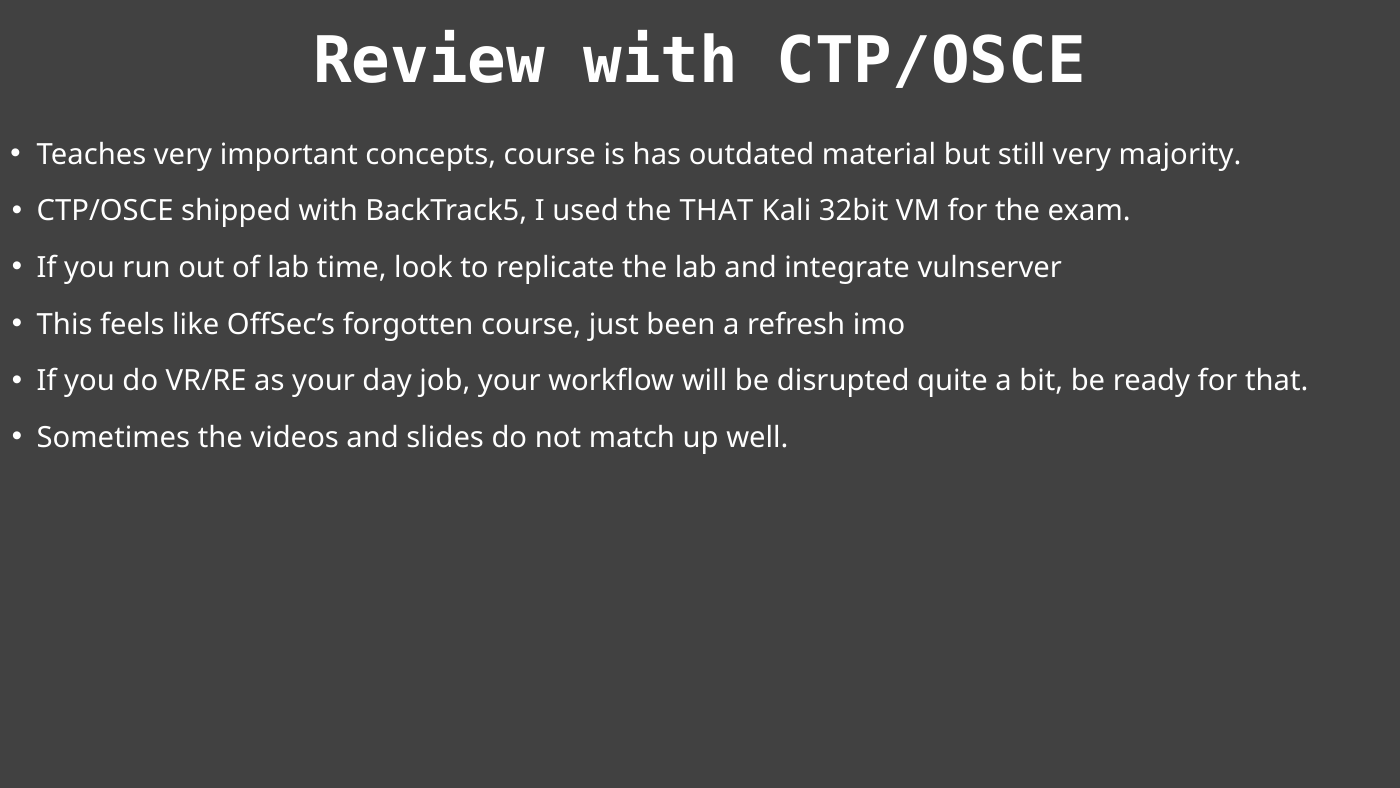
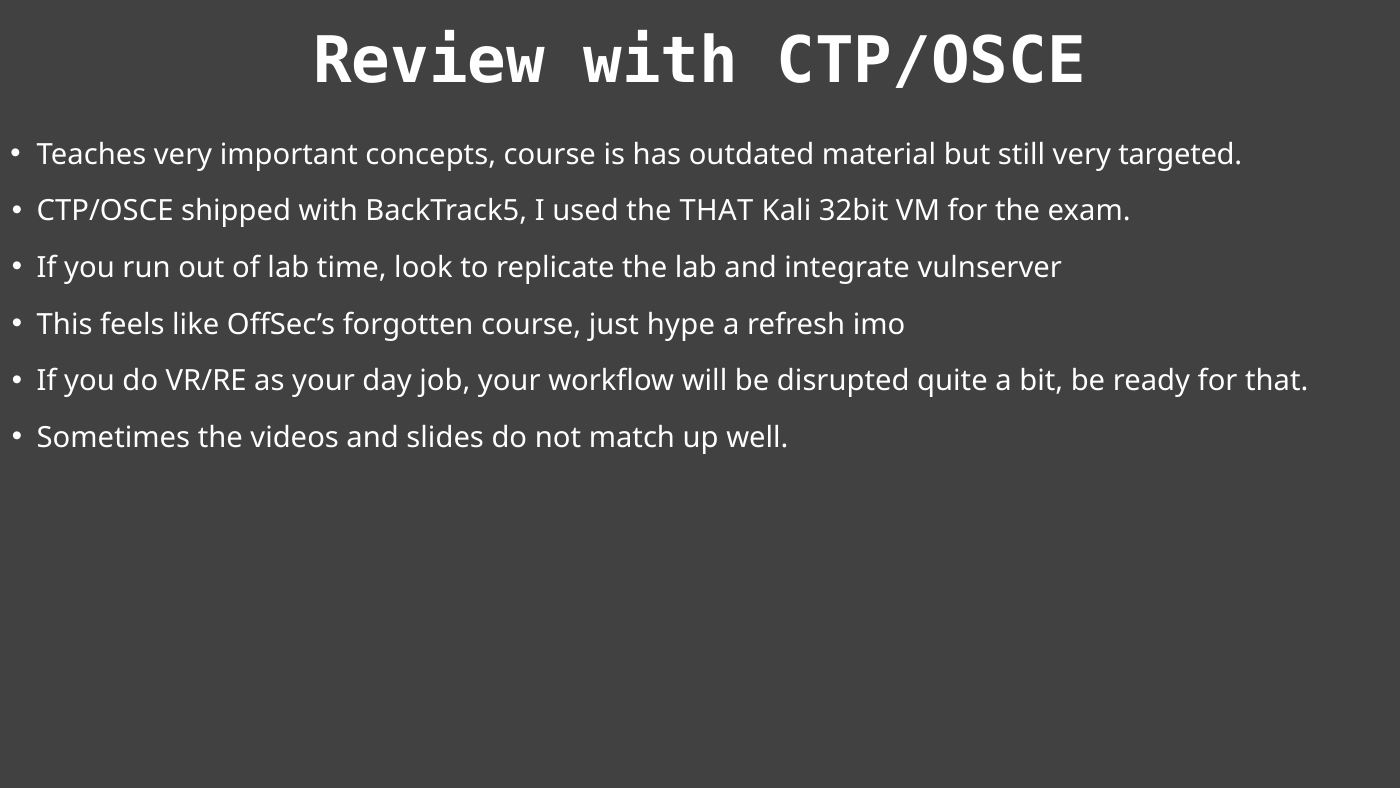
majority: majority -> targeted
been: been -> hype
